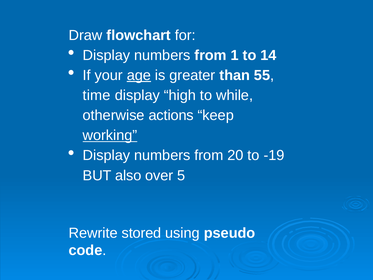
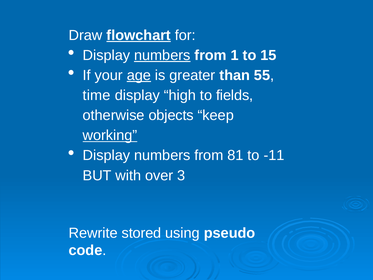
flowchart underline: none -> present
numbers at (162, 55) underline: none -> present
14: 14 -> 15
while: while -> fields
actions: actions -> objects
20: 20 -> 81
-19: -19 -> -11
also: also -> with
5: 5 -> 3
